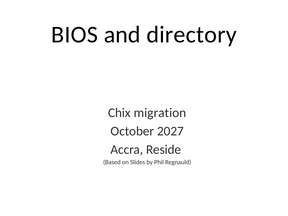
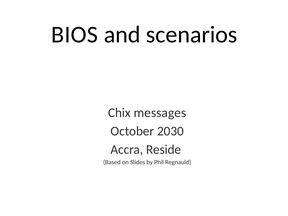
directory: directory -> scenarios
migration: migration -> messages
2027: 2027 -> 2030
